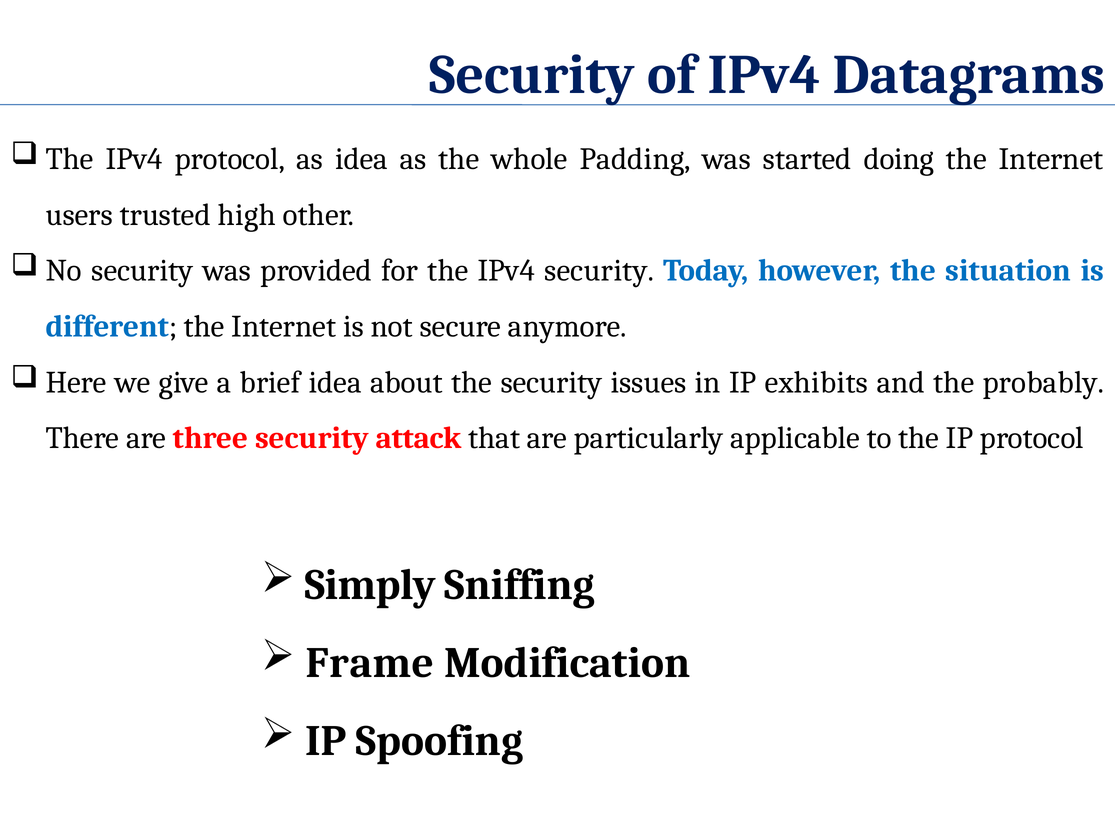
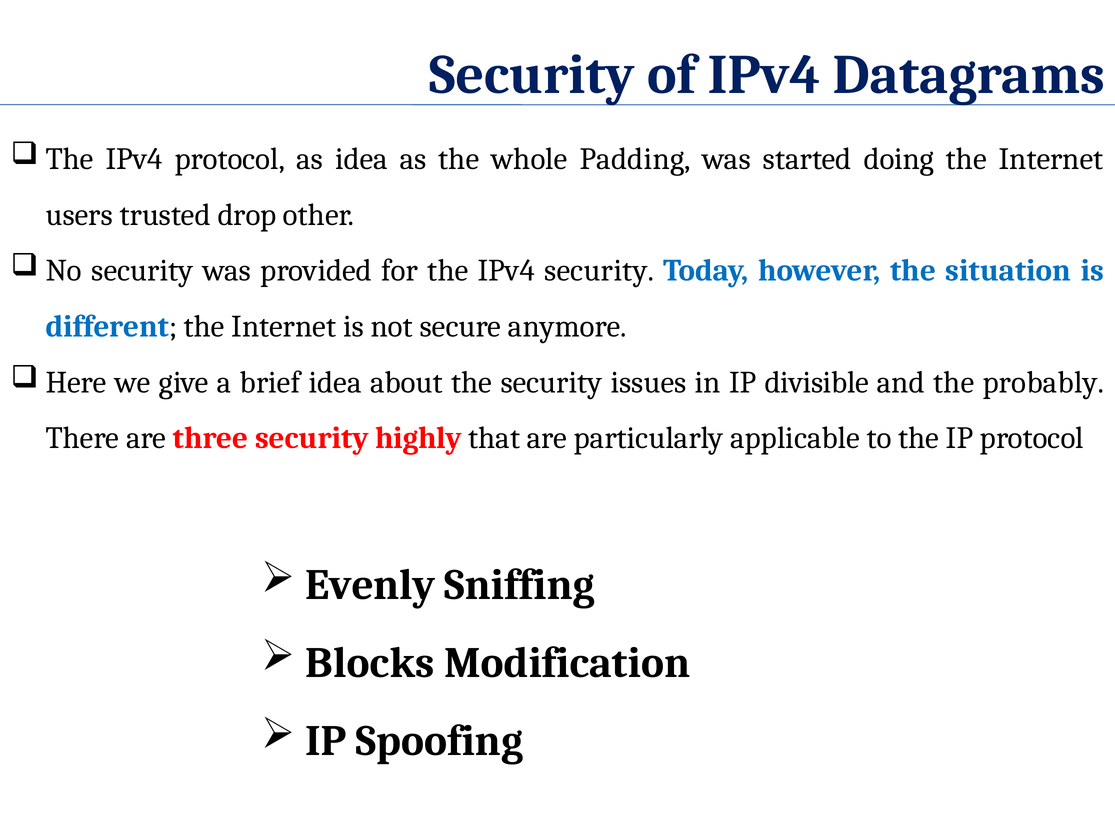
high: high -> drop
exhibits: exhibits -> divisible
attack: attack -> highly
Simply: Simply -> Evenly
Frame: Frame -> Blocks
